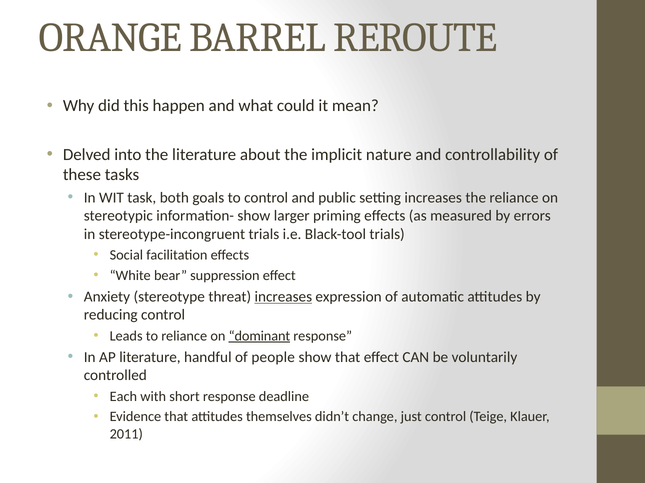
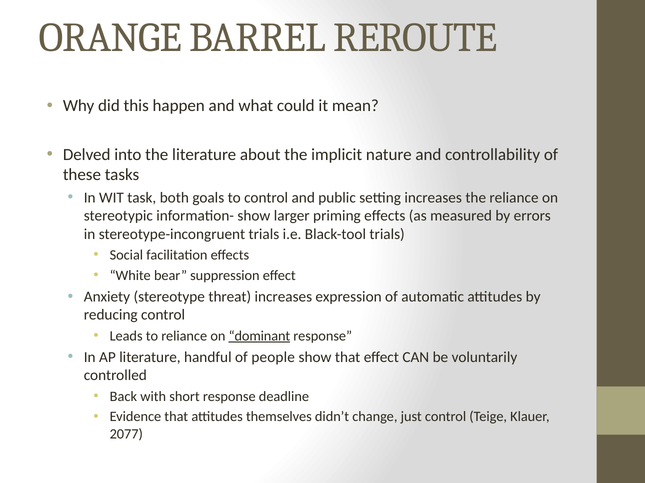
increases at (283, 297) underline: present -> none
Each: Each -> Back
2011: 2011 -> 2077
